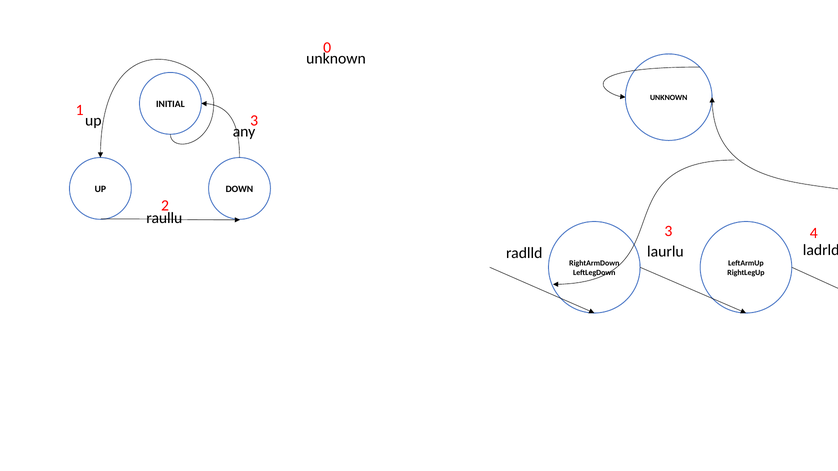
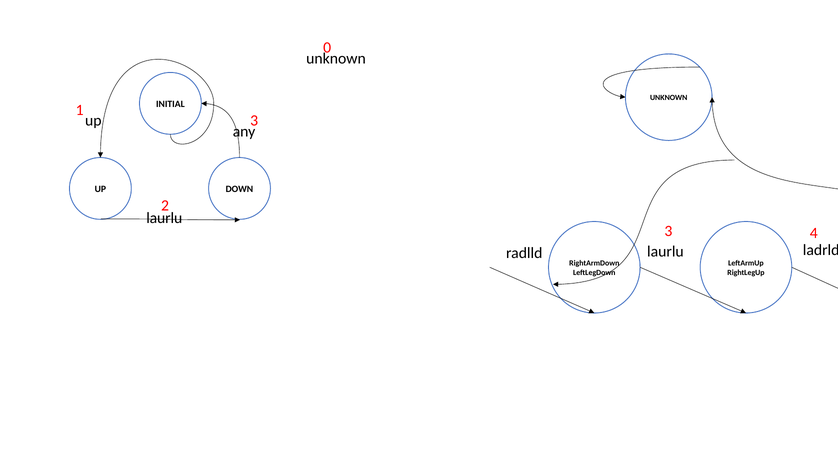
raullu at (164, 218): raullu -> laurlu
